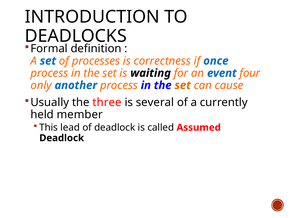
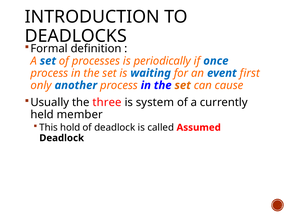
correctness: correctness -> periodically
waiting colour: black -> blue
four: four -> first
several: several -> system
lead: lead -> hold
